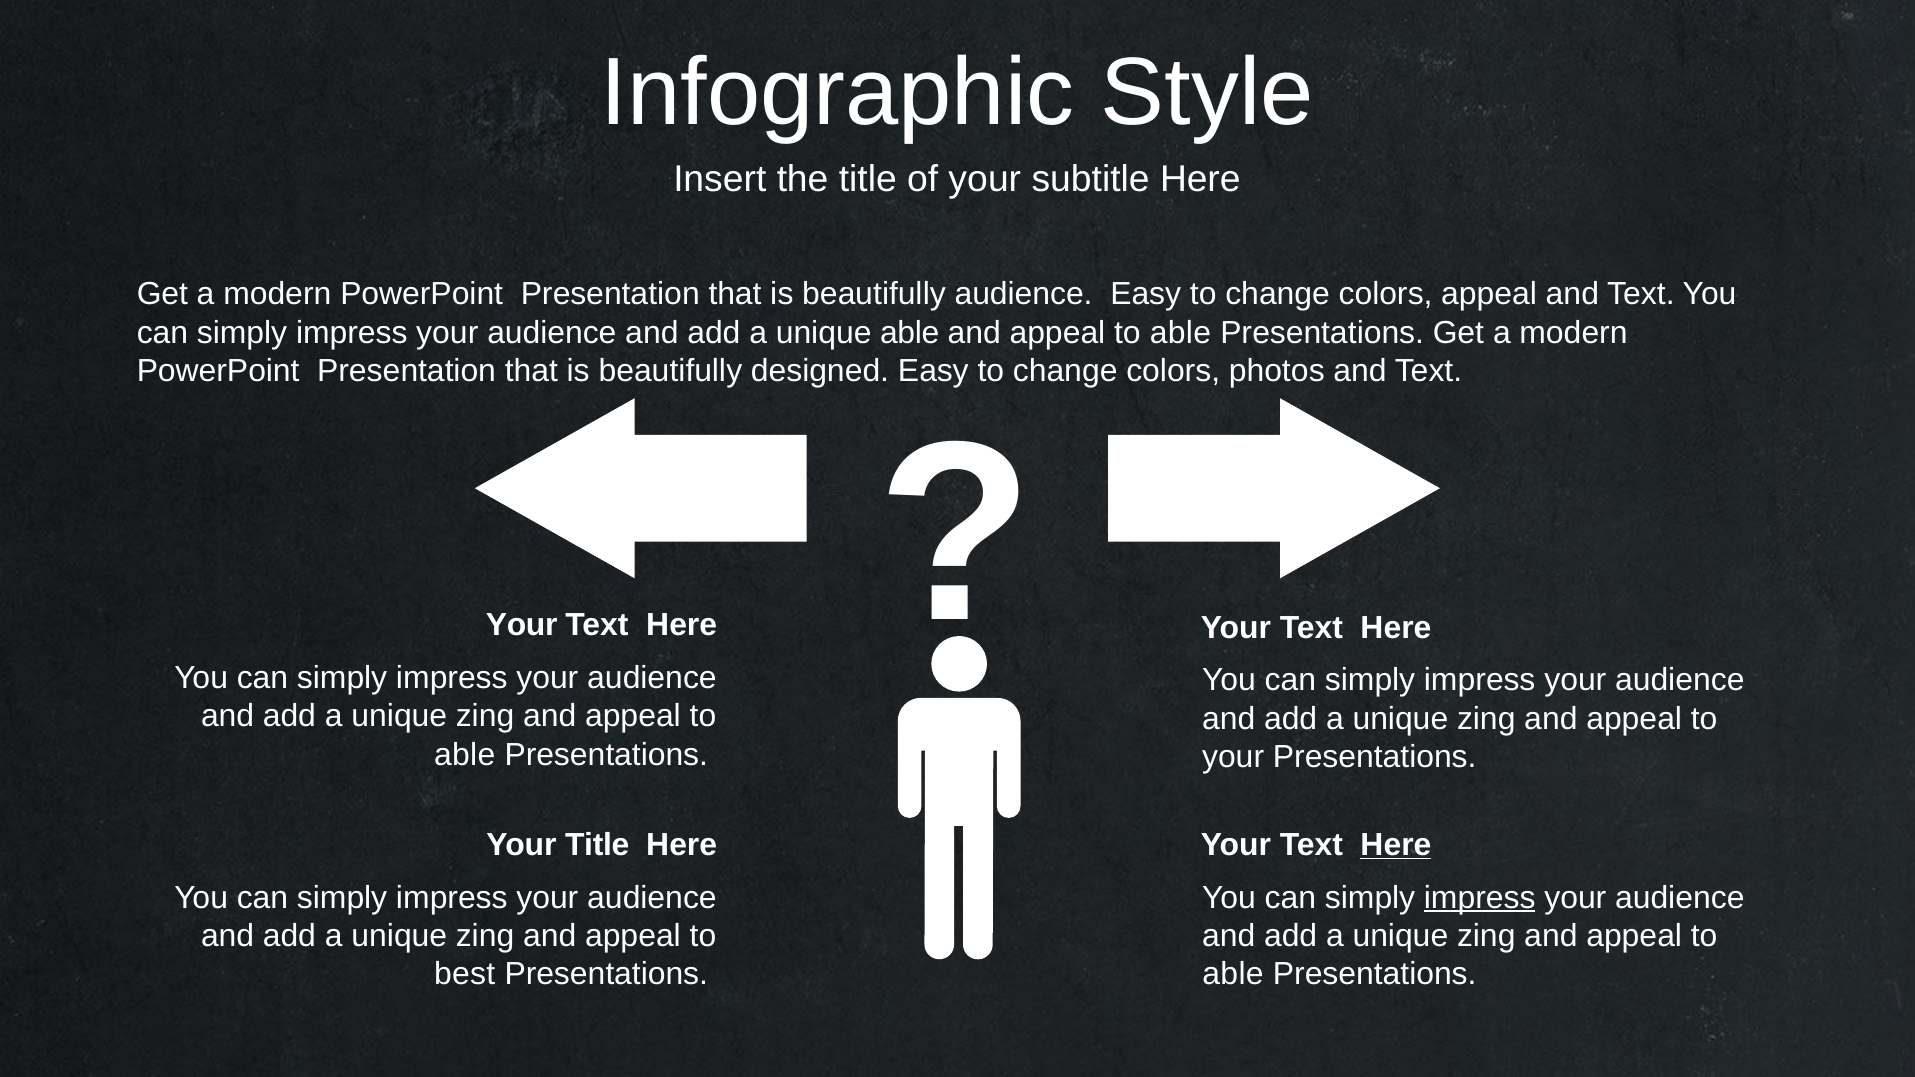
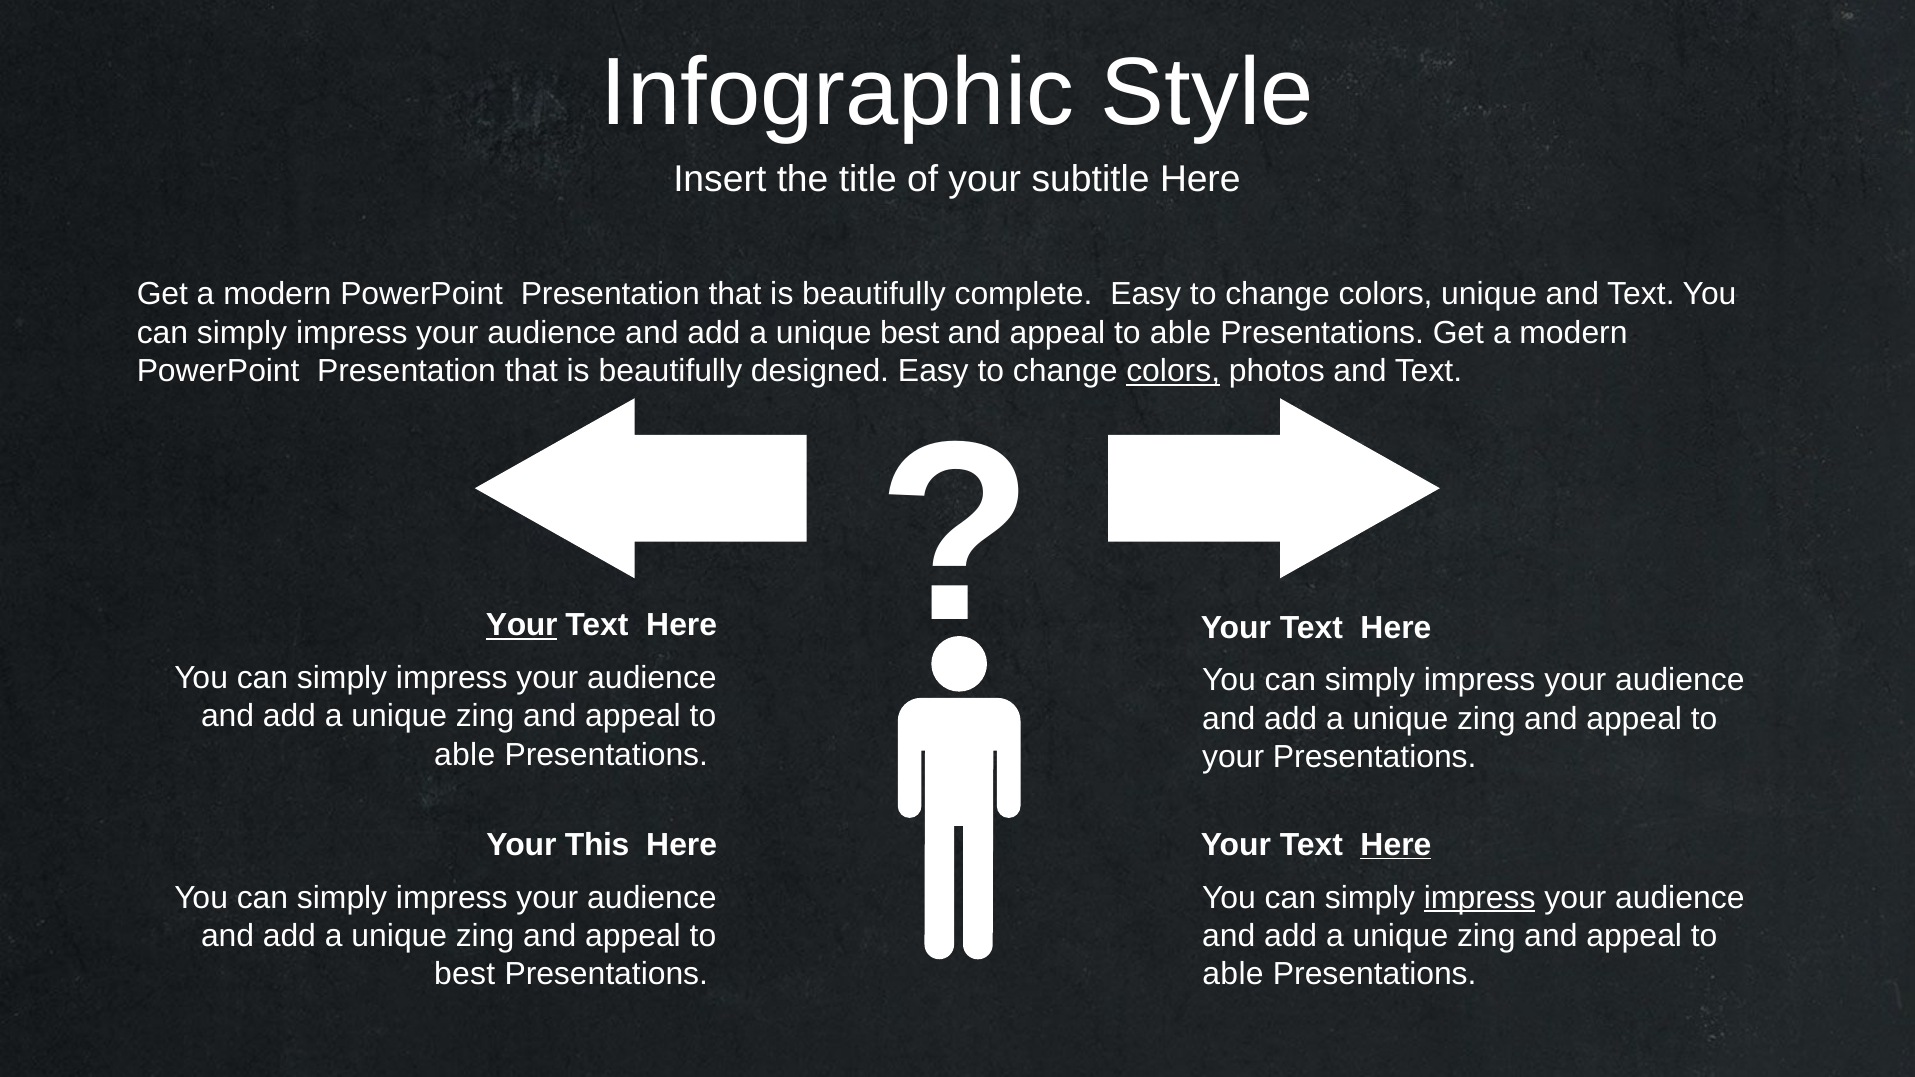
beautifully audience: audience -> complete
colors appeal: appeal -> unique
unique able: able -> best
colors at (1173, 371) underline: none -> present
Your at (522, 625) underline: none -> present
Your Title: Title -> This
